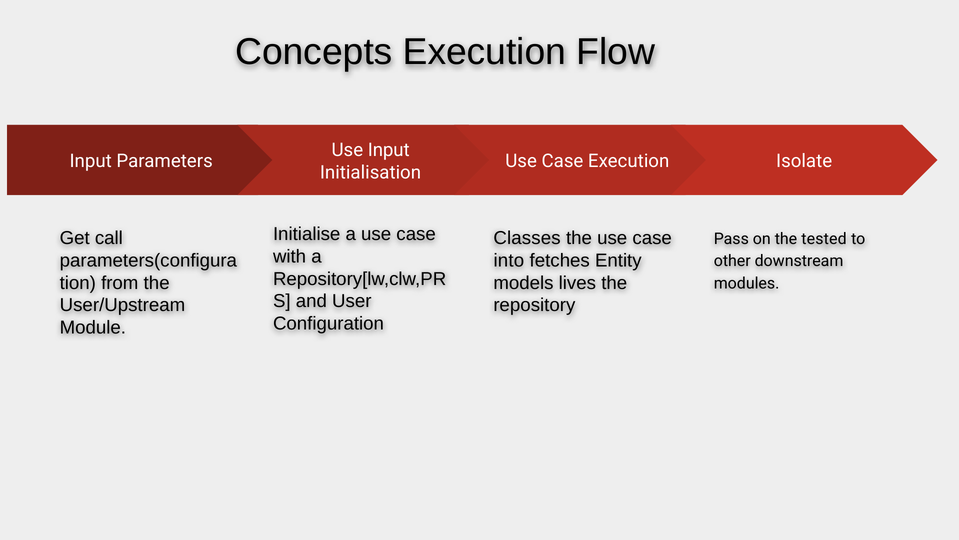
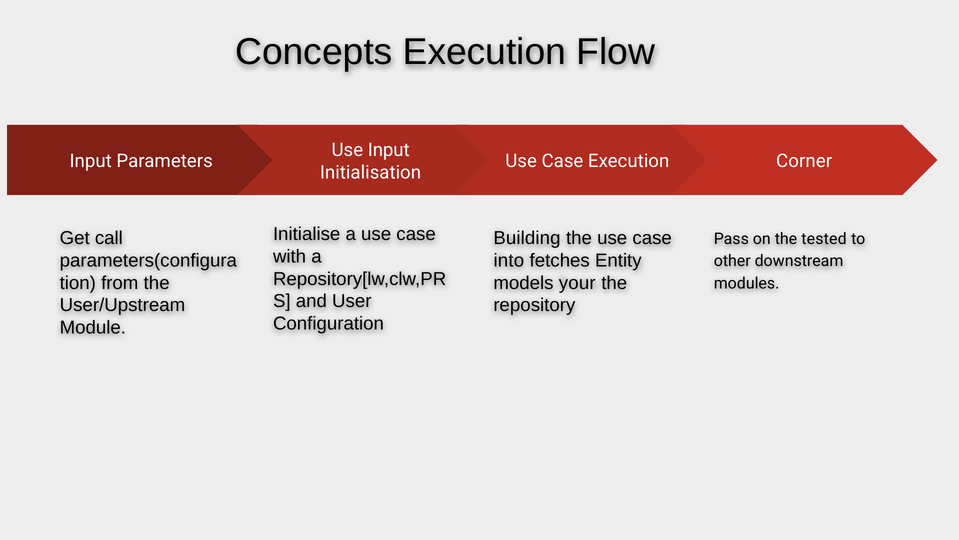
Isolate: Isolate -> Corner
Classes: Classes -> Building
lives: lives -> your
